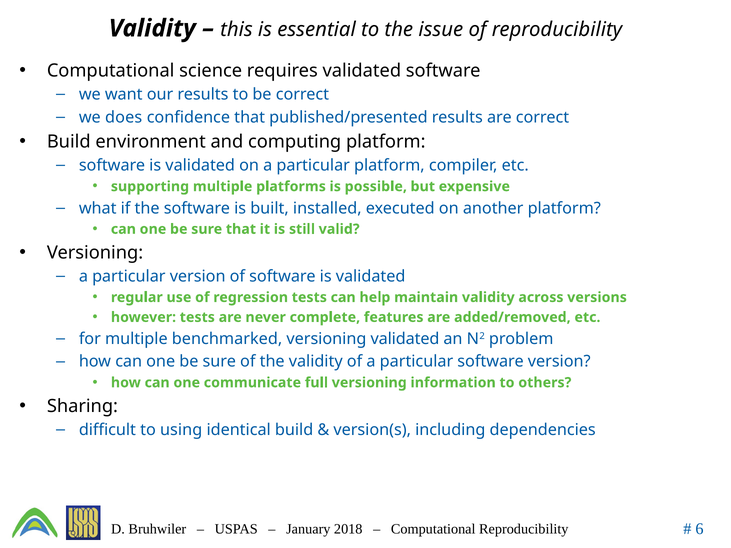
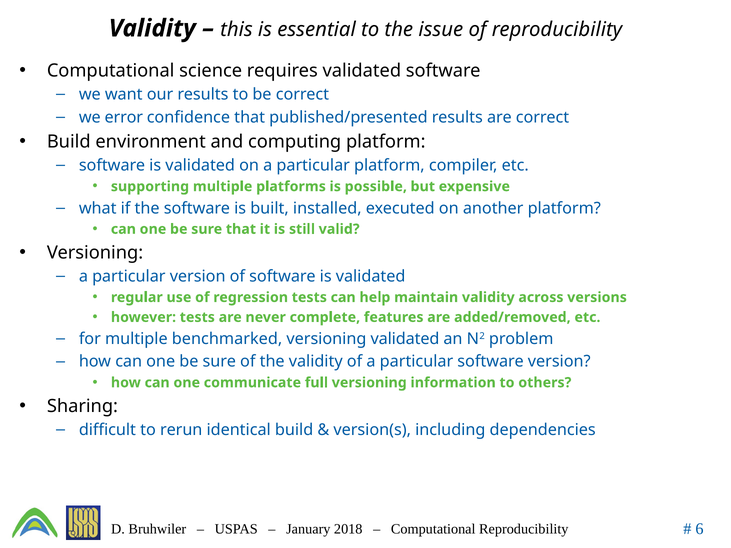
does: does -> error
using: using -> rerun
